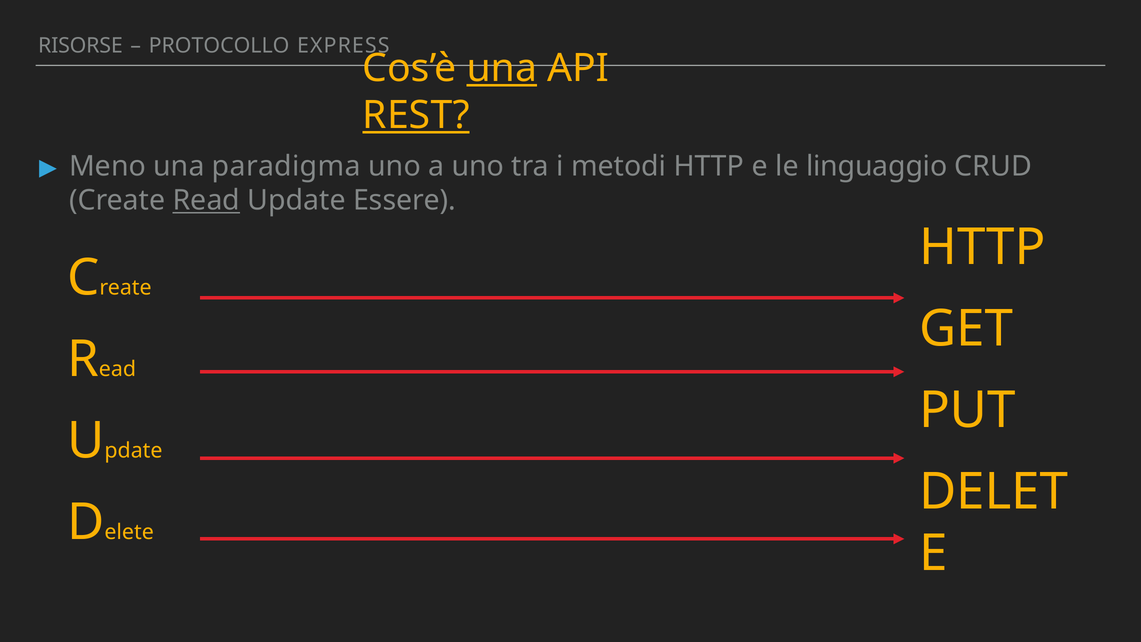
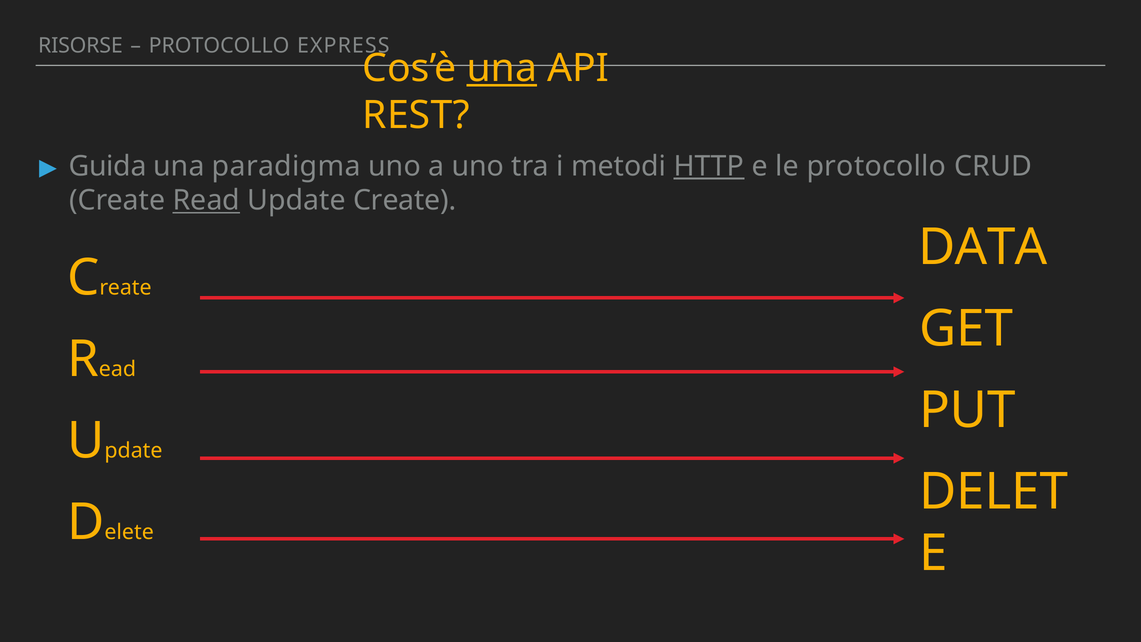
REST underline: present -> none
Meno: Meno -> Guida
HTTP at (709, 166) underline: none -> present
le linguaggio: linguaggio -> protocollo
Update Essere: Essere -> Create
HTTP at (982, 247): HTTP -> DATA
